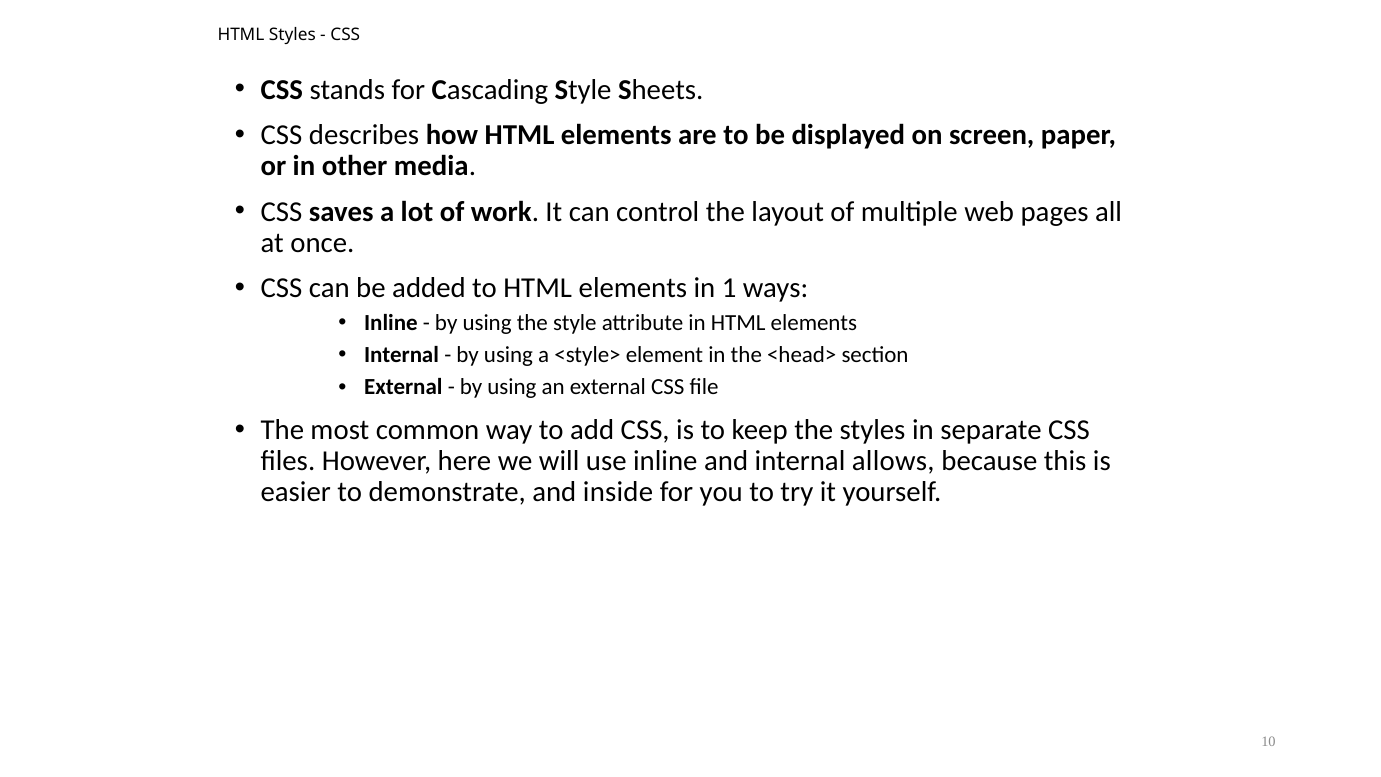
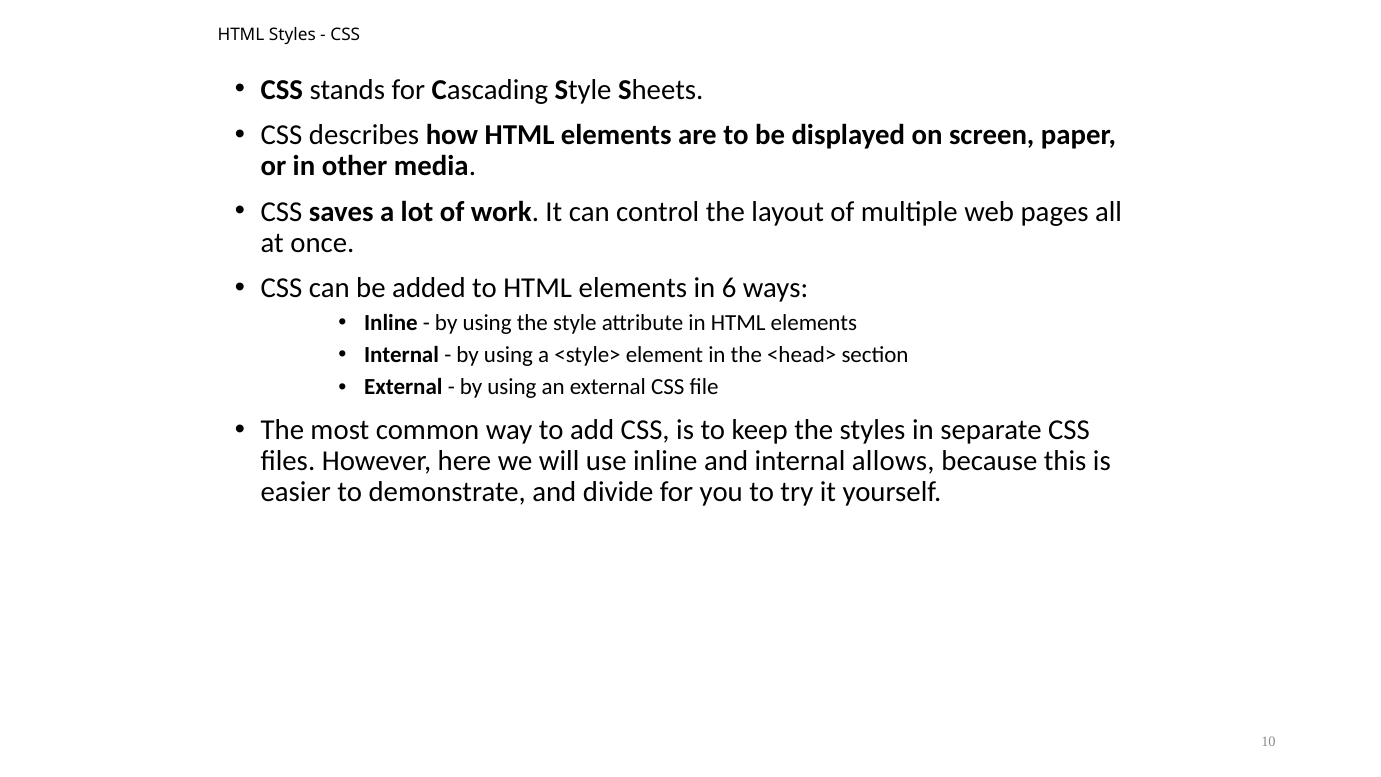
1: 1 -> 6
inside: inside -> divide
